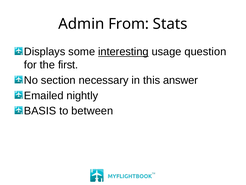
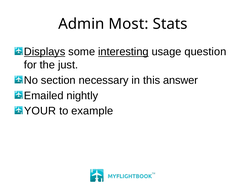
From: From -> Most
Displays underline: none -> present
first: first -> just
BASIS: BASIS -> YOUR
between: between -> example
